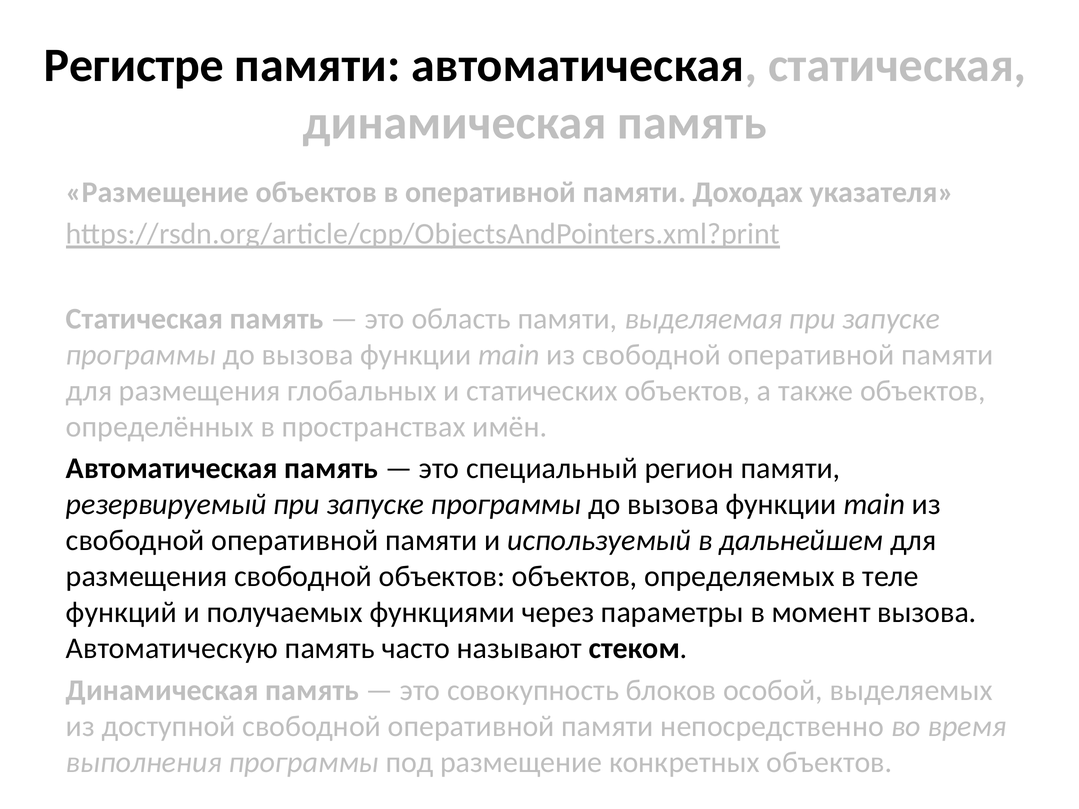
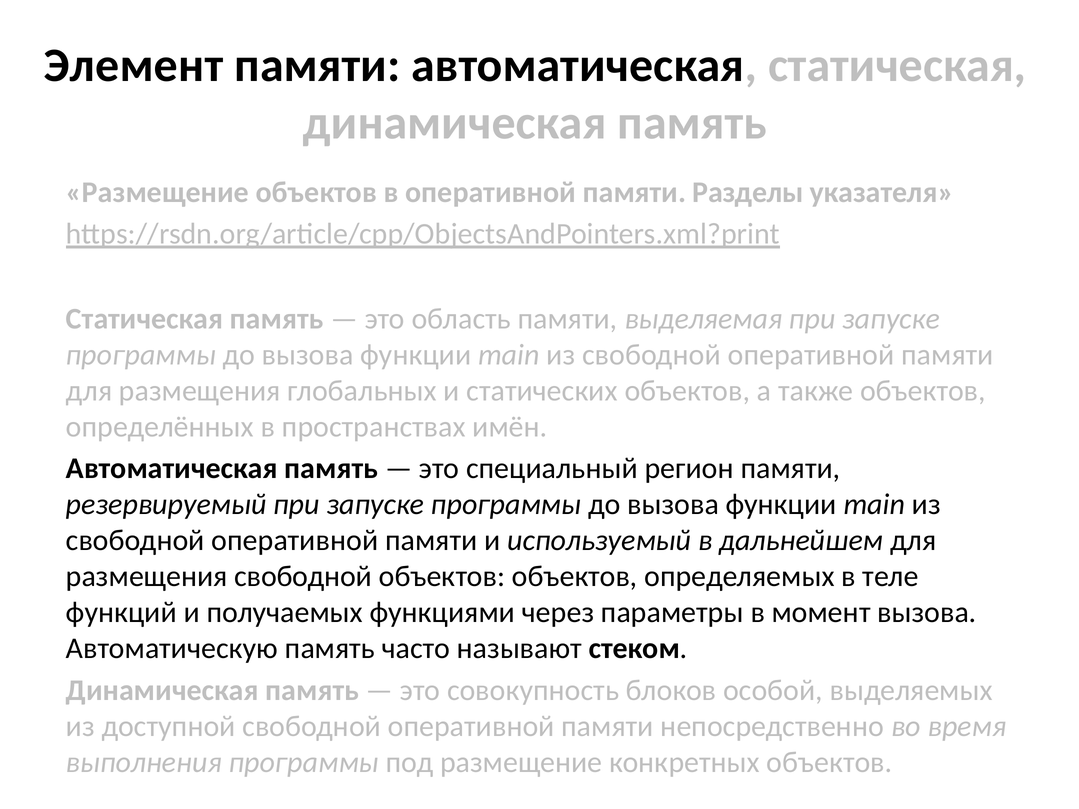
Регистре: Регистре -> Элемент
Доходах: Доходах -> Разделы
